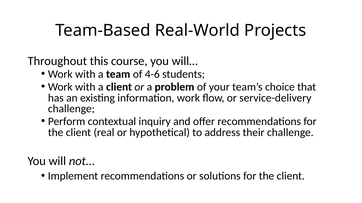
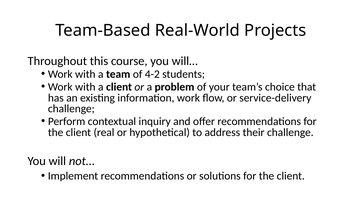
4-6: 4-6 -> 4-2
